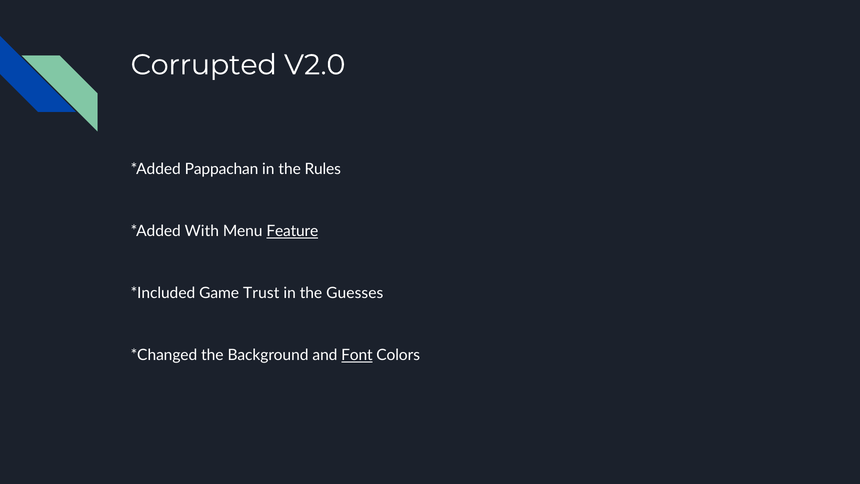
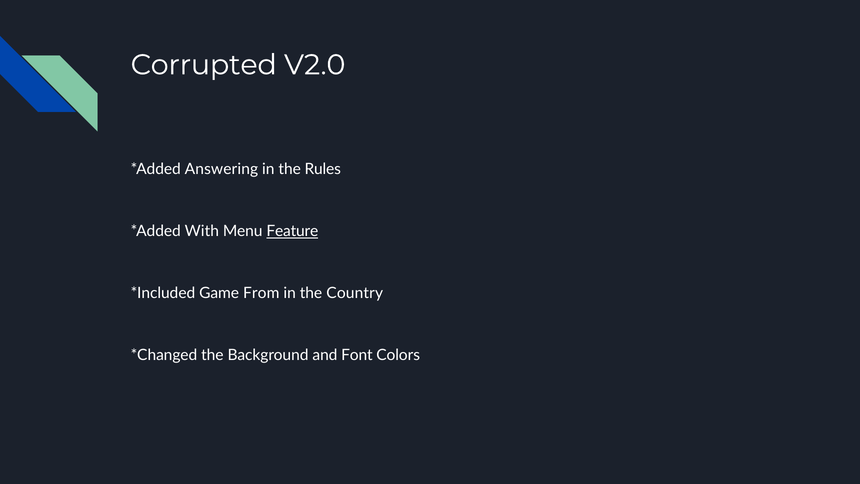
Pappachan: Pappachan -> Answering
Trust: Trust -> From
Guesses: Guesses -> Country
Font underline: present -> none
